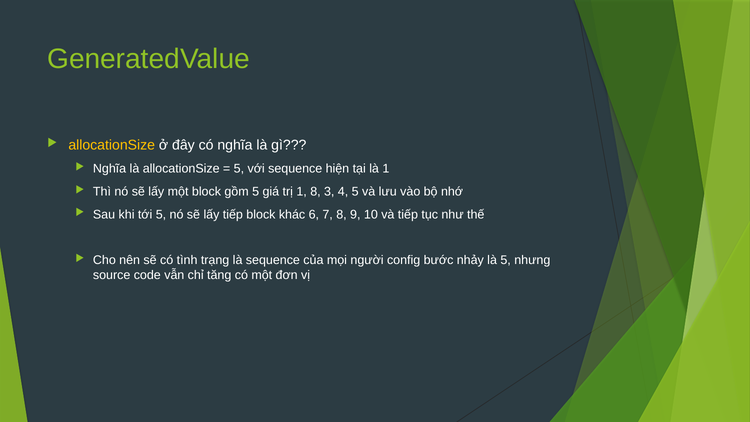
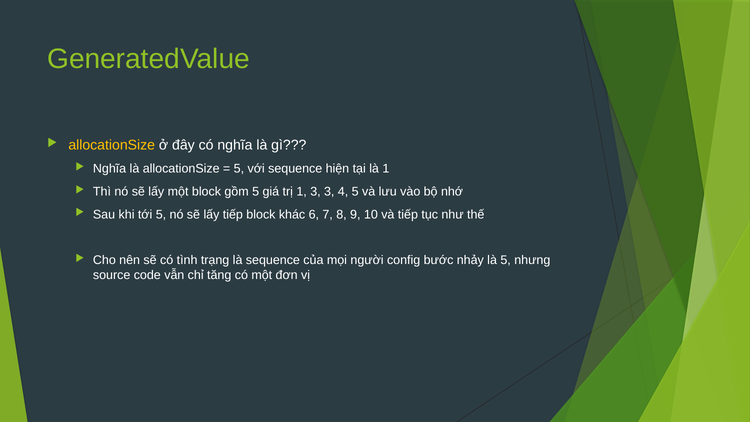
1 8: 8 -> 3
